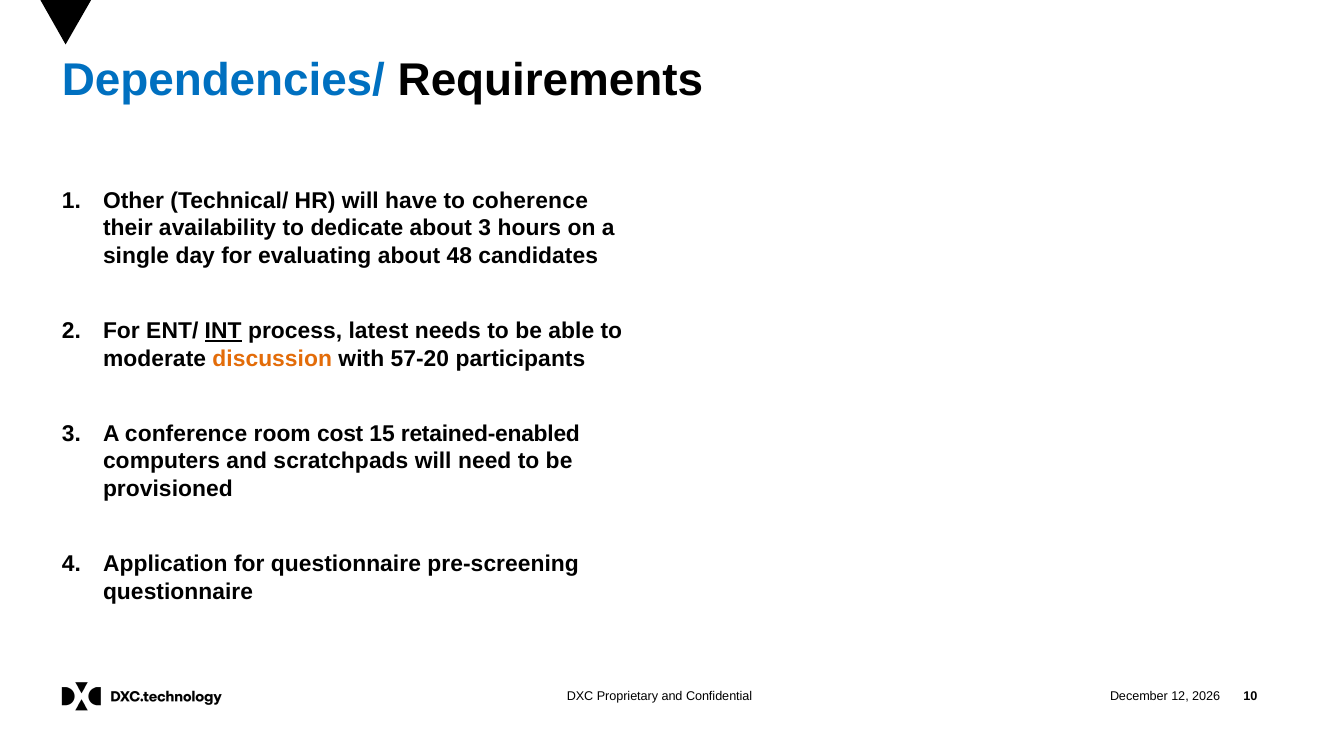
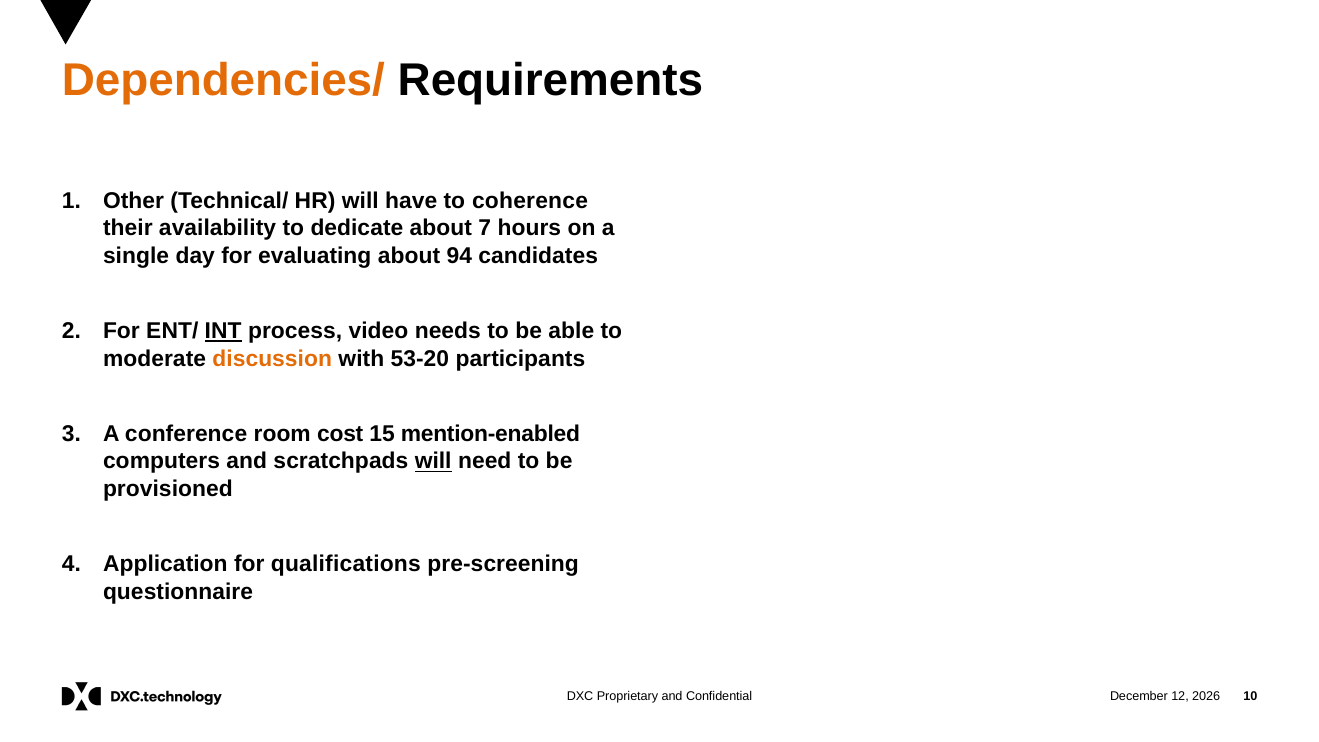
Dependencies/ colour: blue -> orange
about 3: 3 -> 7
48: 48 -> 94
latest: latest -> video
57-20: 57-20 -> 53-20
retained-enabled: retained-enabled -> mention-enabled
will at (433, 461) underline: none -> present
for questionnaire: questionnaire -> qualifications
